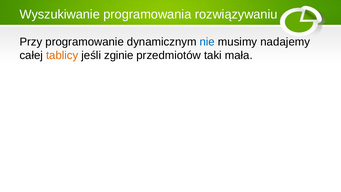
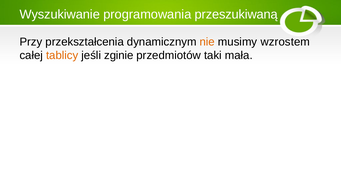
rozwiązywaniu: rozwiązywaniu -> przeszukiwaną
programowanie: programowanie -> przekształcenia
nie colour: blue -> orange
nadajemy: nadajemy -> wzrostem
